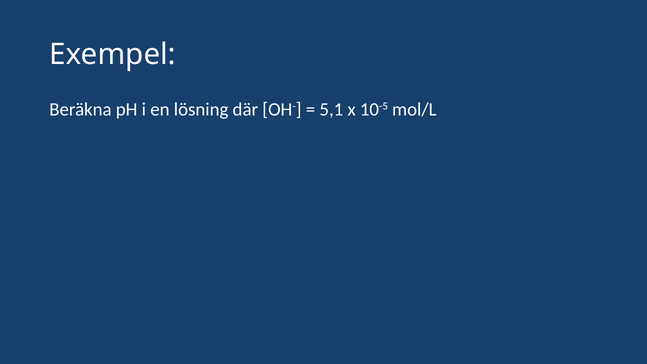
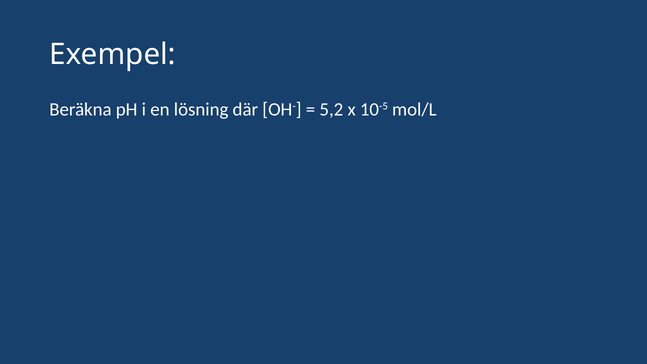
5,1: 5,1 -> 5,2
